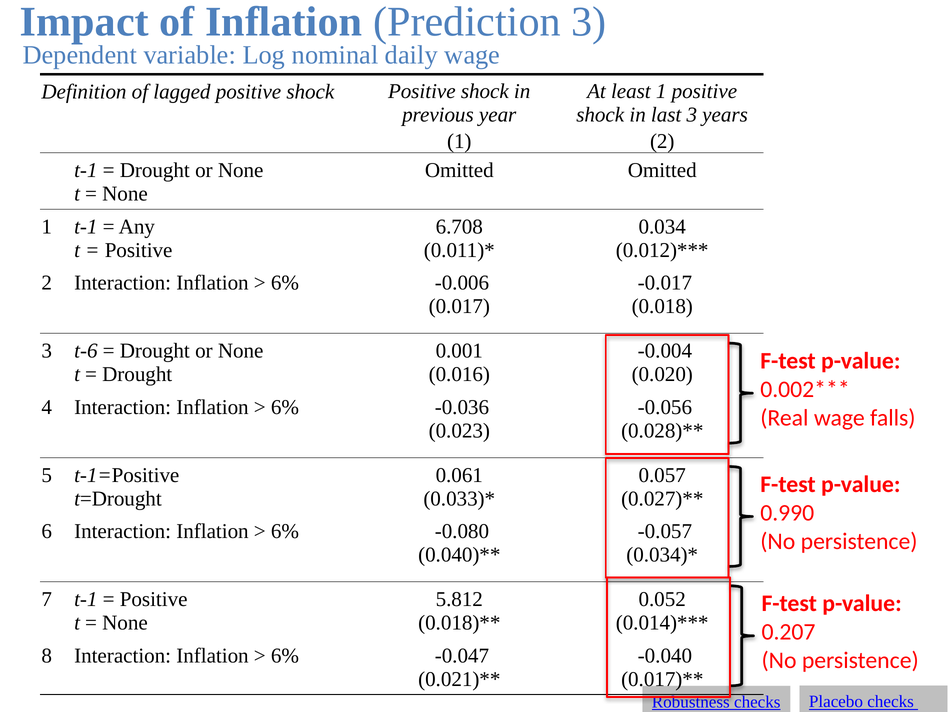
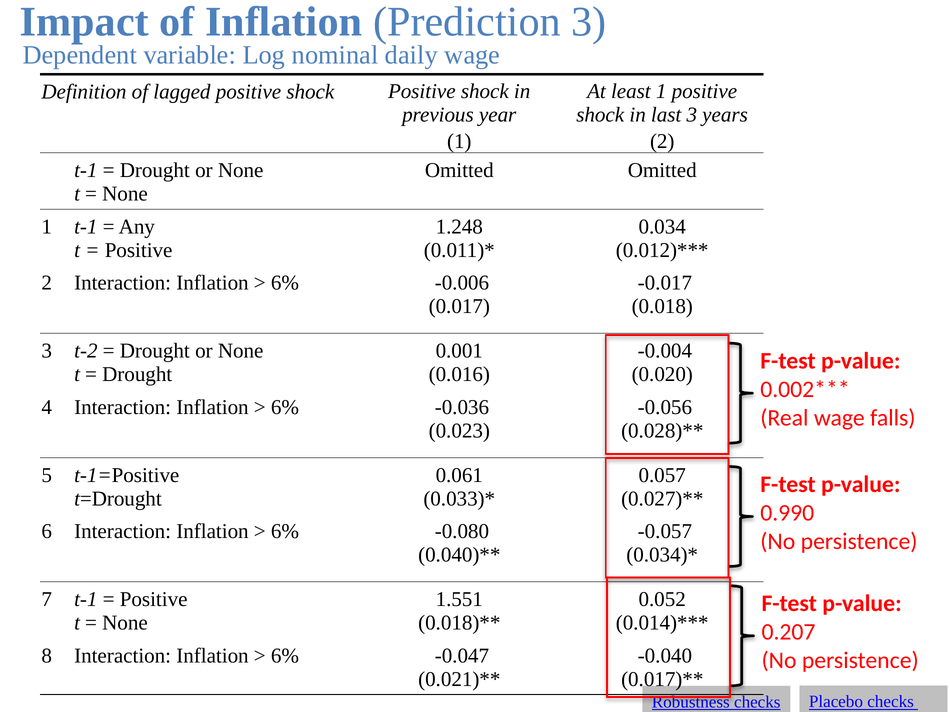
6.708: 6.708 -> 1.248
t-6: t-6 -> t-2
5.812: 5.812 -> 1.551
